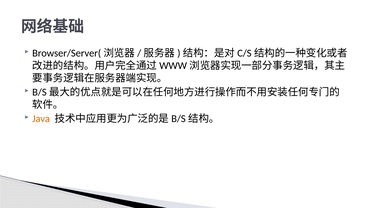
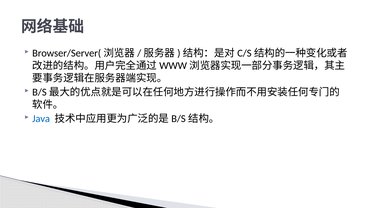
Java colour: orange -> blue
